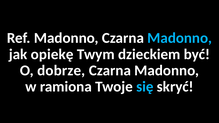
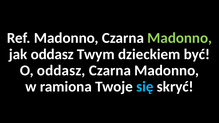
Madonno at (180, 38) colour: light blue -> light green
jak opiekę: opiekę -> oddasz
O dobrze: dobrze -> oddasz
